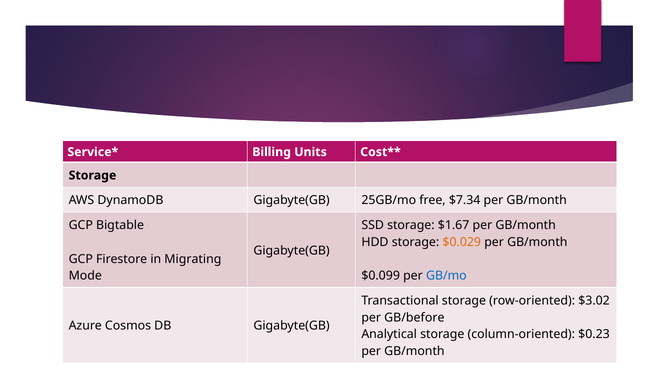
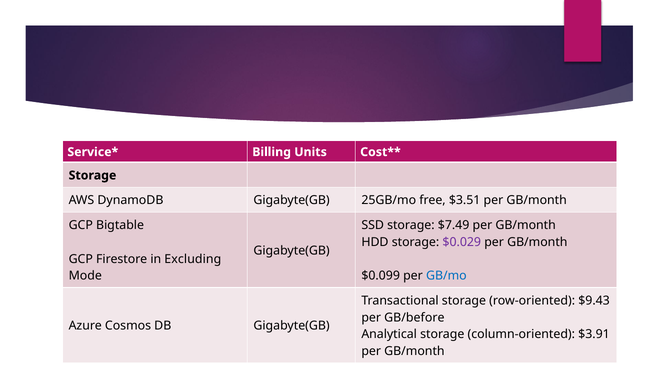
$7.34: $7.34 -> $3.51
$1.67: $1.67 -> $7.49
$0.029 colour: orange -> purple
Migrating: Migrating -> Excluding
$3.02: $3.02 -> $9.43
$0.23: $0.23 -> $3.91
